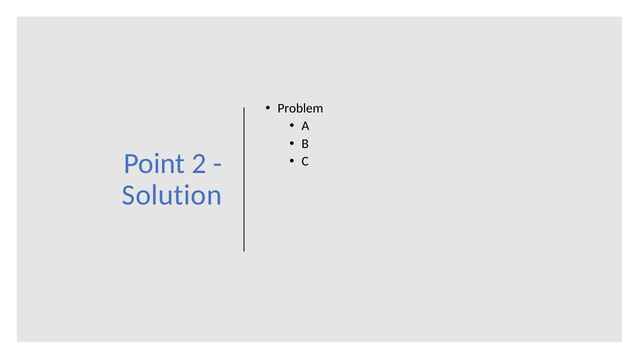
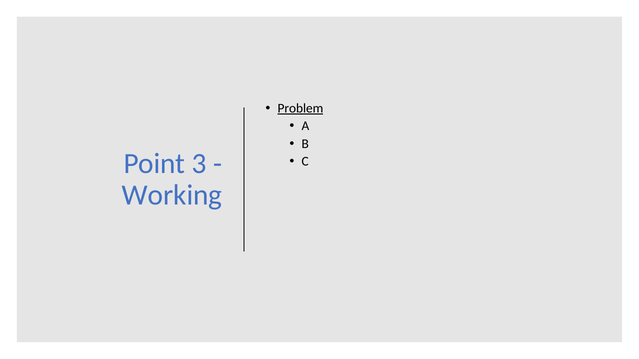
Problem underline: none -> present
2: 2 -> 3
Solution: Solution -> Working
